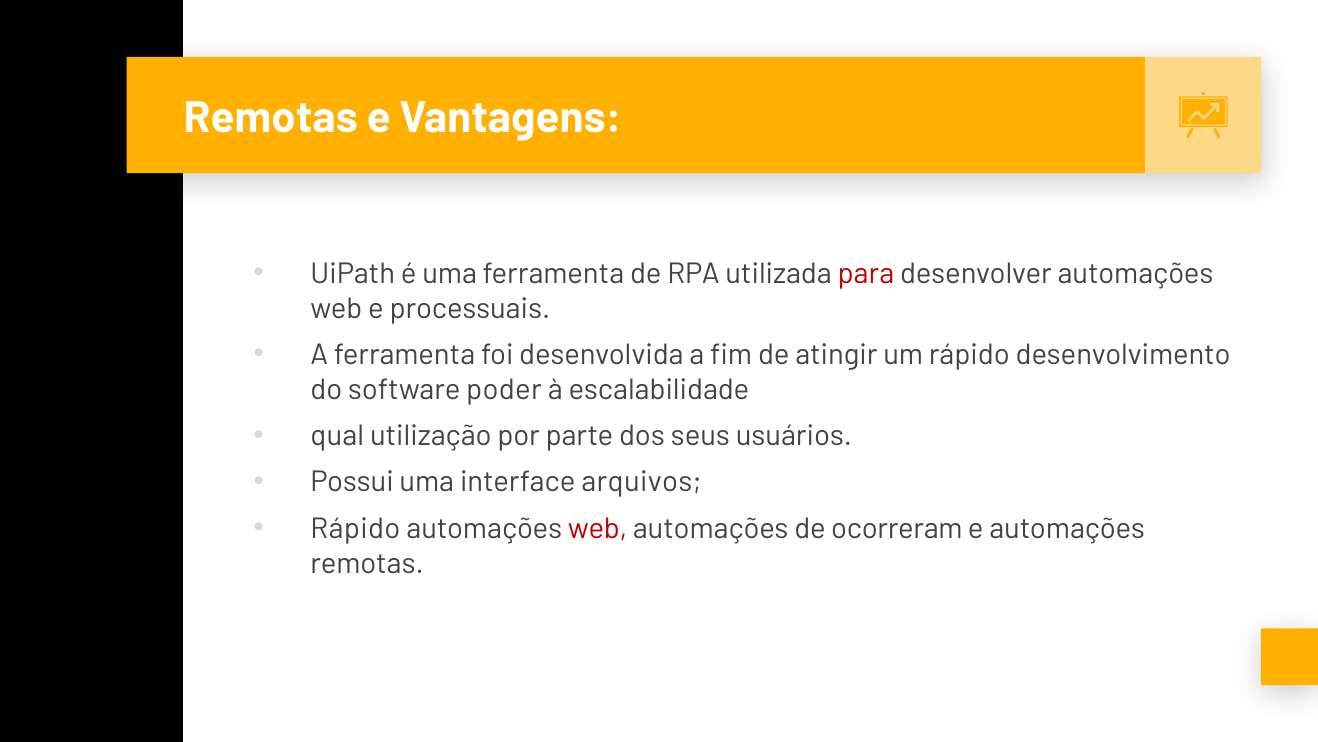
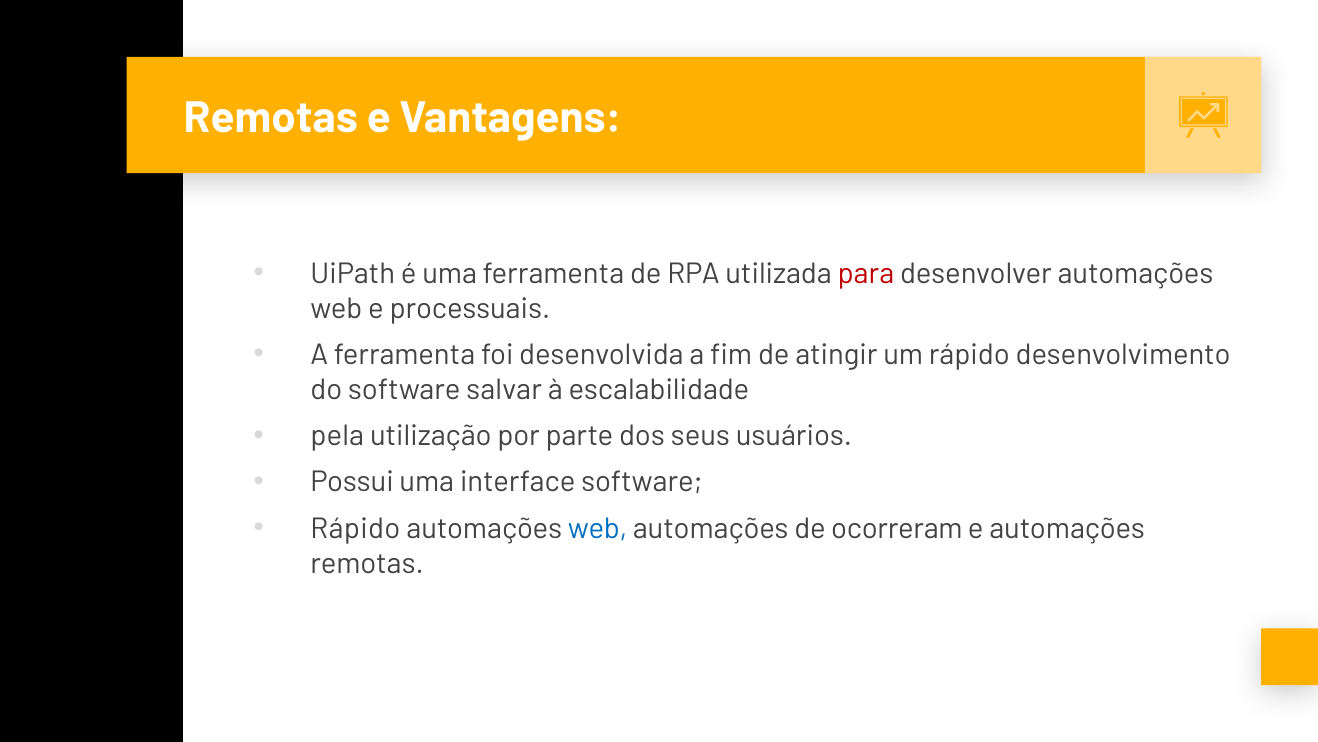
poder: poder -> salvar
qual: qual -> pela
interface arquivos: arquivos -> software
web at (598, 528) colour: red -> blue
